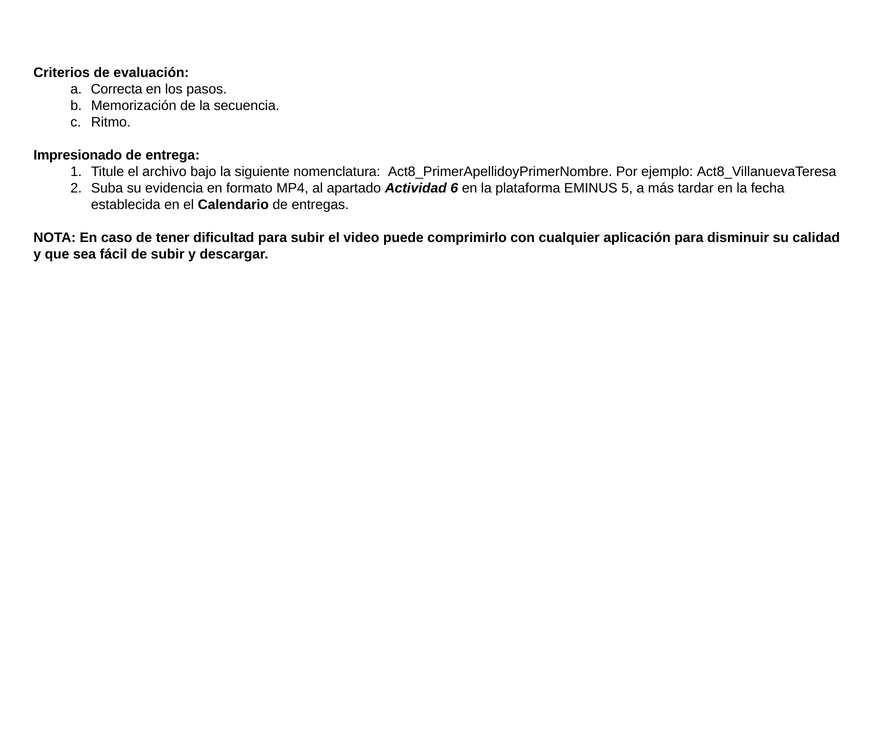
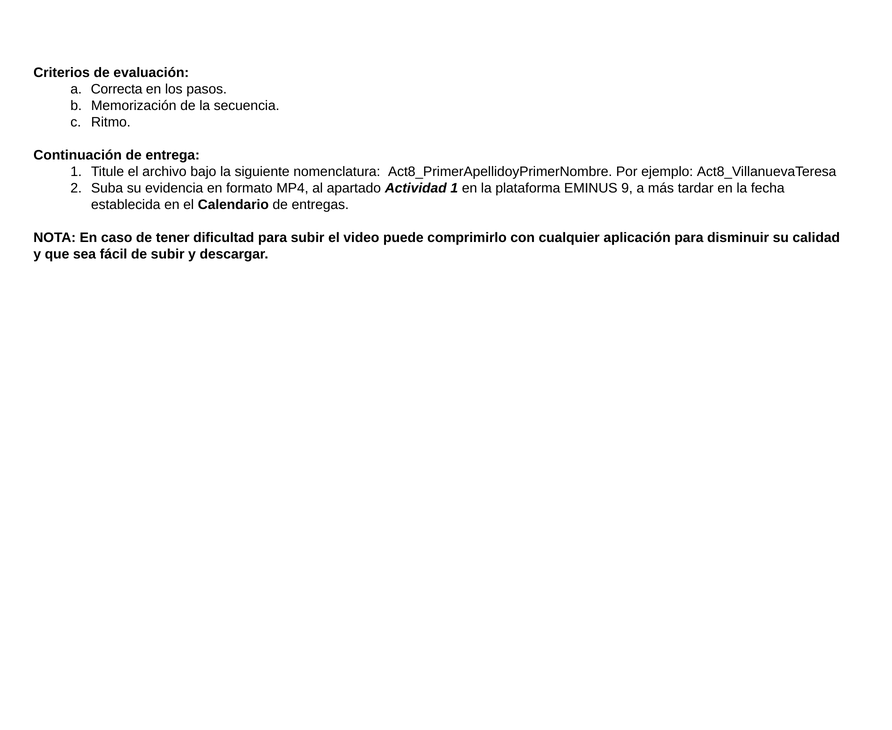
Impresionado: Impresionado -> Continuación
Actividad 6: 6 -> 1
5: 5 -> 9
